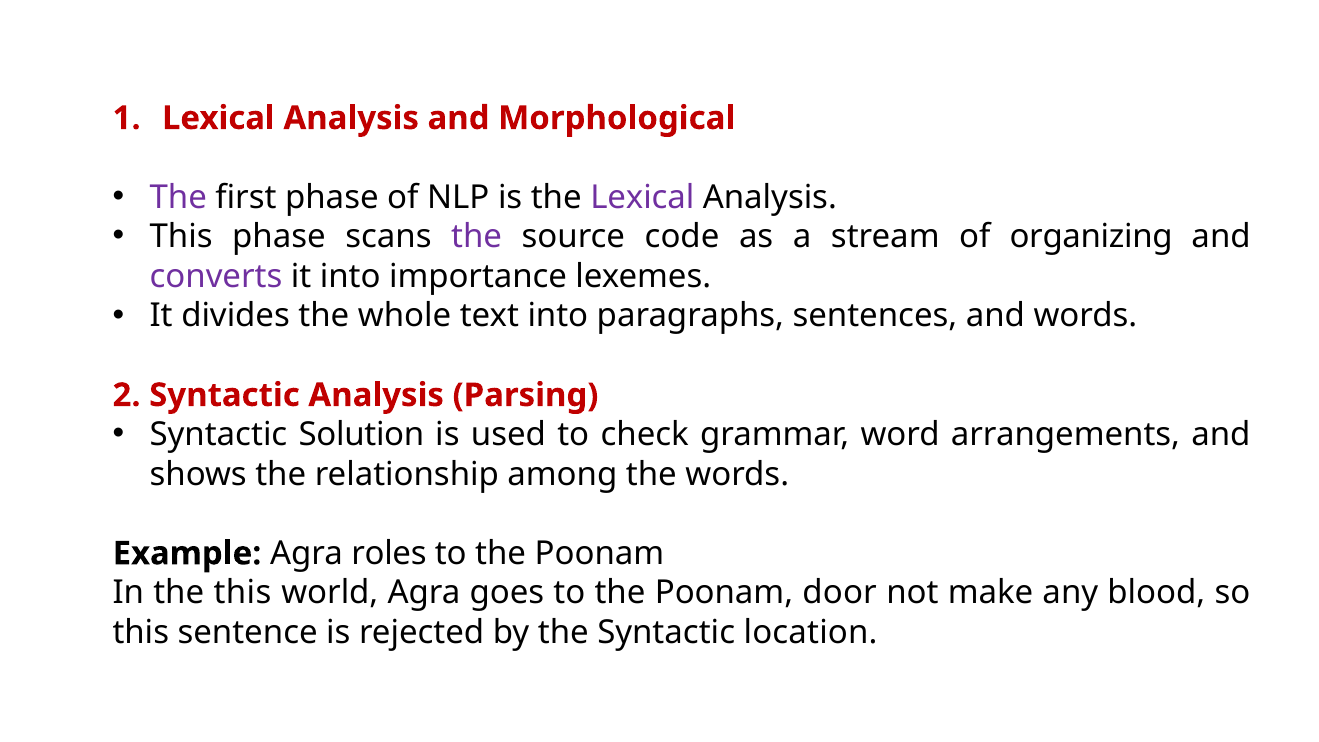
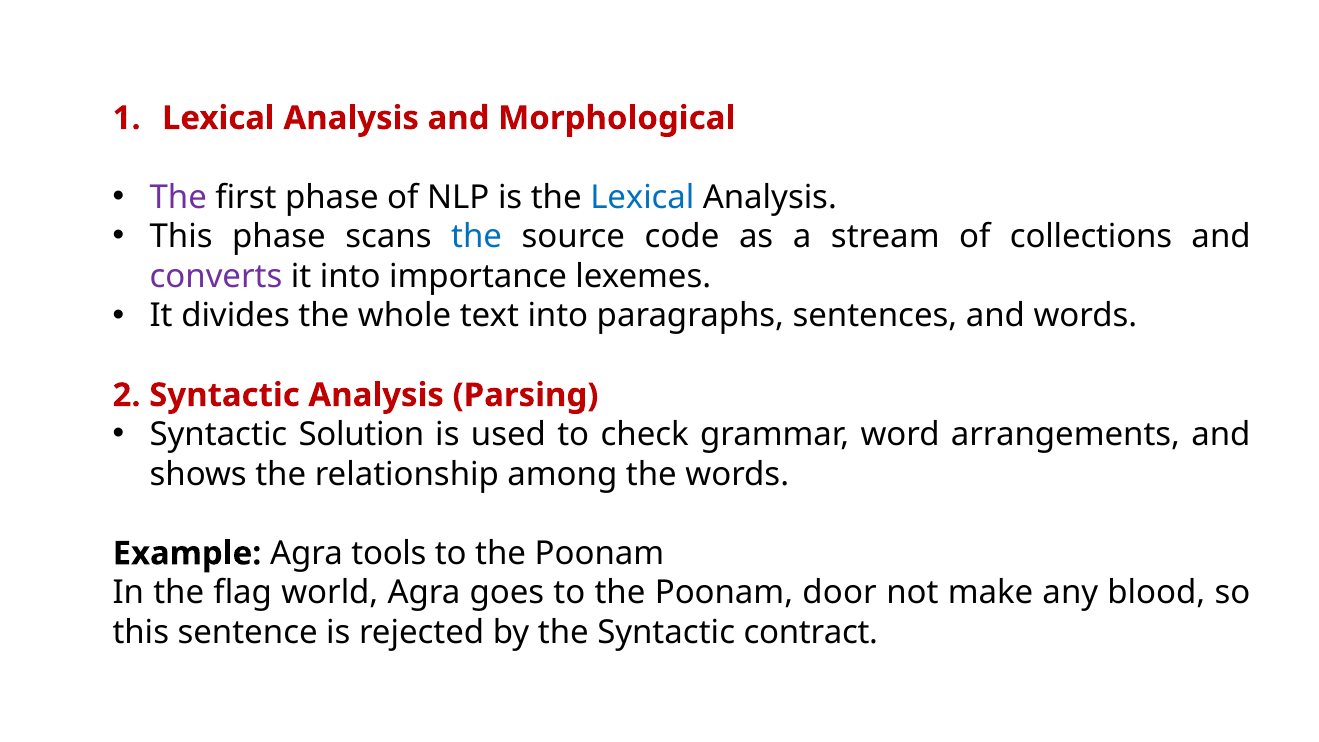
Lexical at (642, 197) colour: purple -> blue
the at (477, 237) colour: purple -> blue
organizing: organizing -> collections
roles: roles -> tools
the this: this -> flag
location: location -> contract
